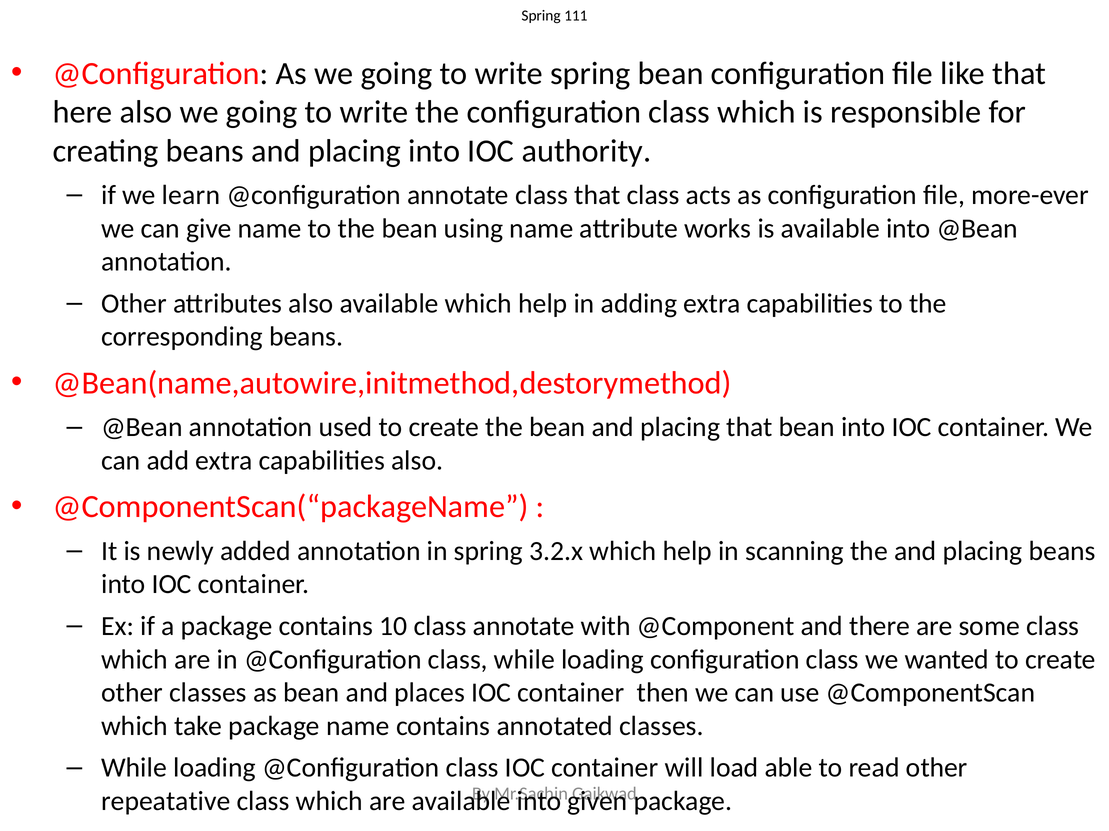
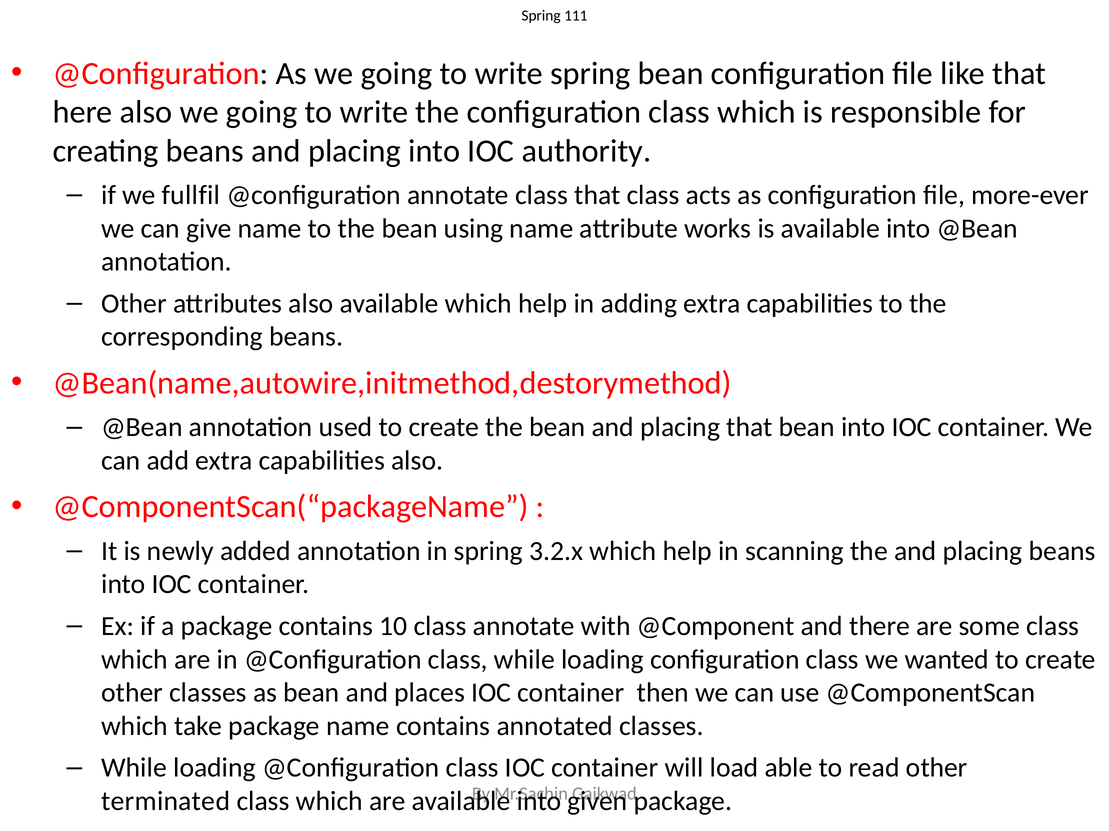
learn: learn -> fullfil
repeatative: repeatative -> terminated
